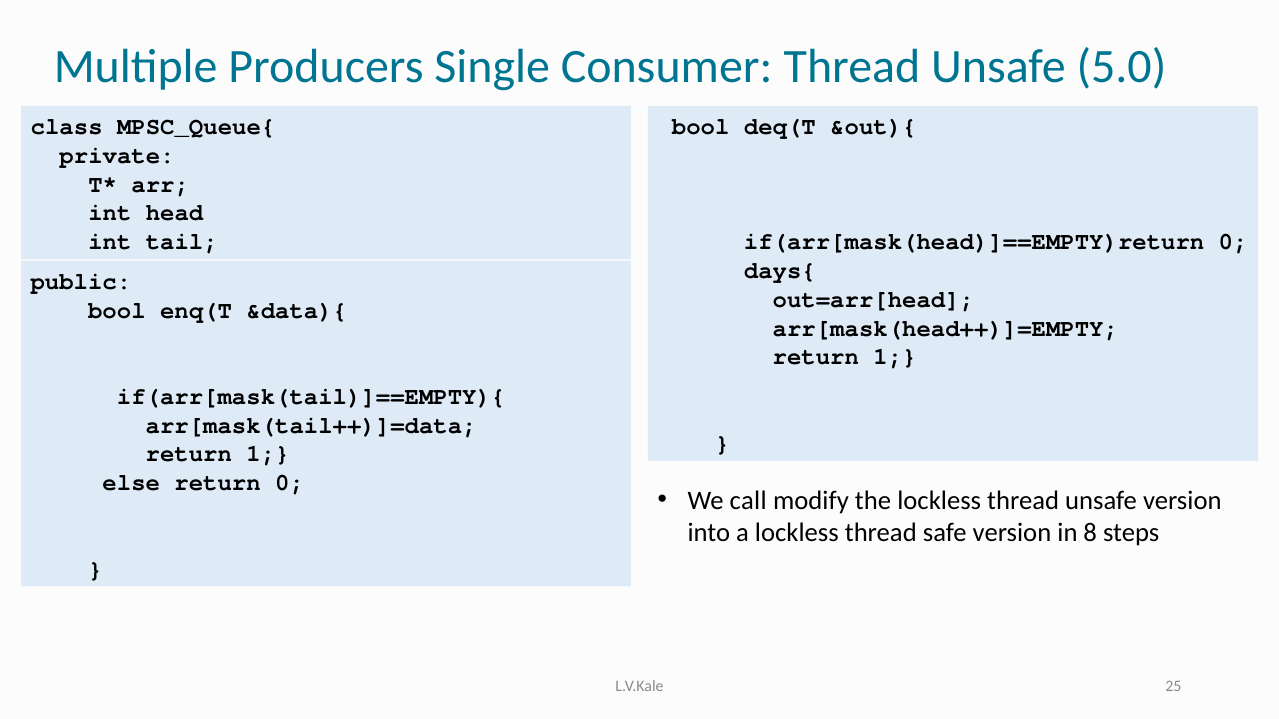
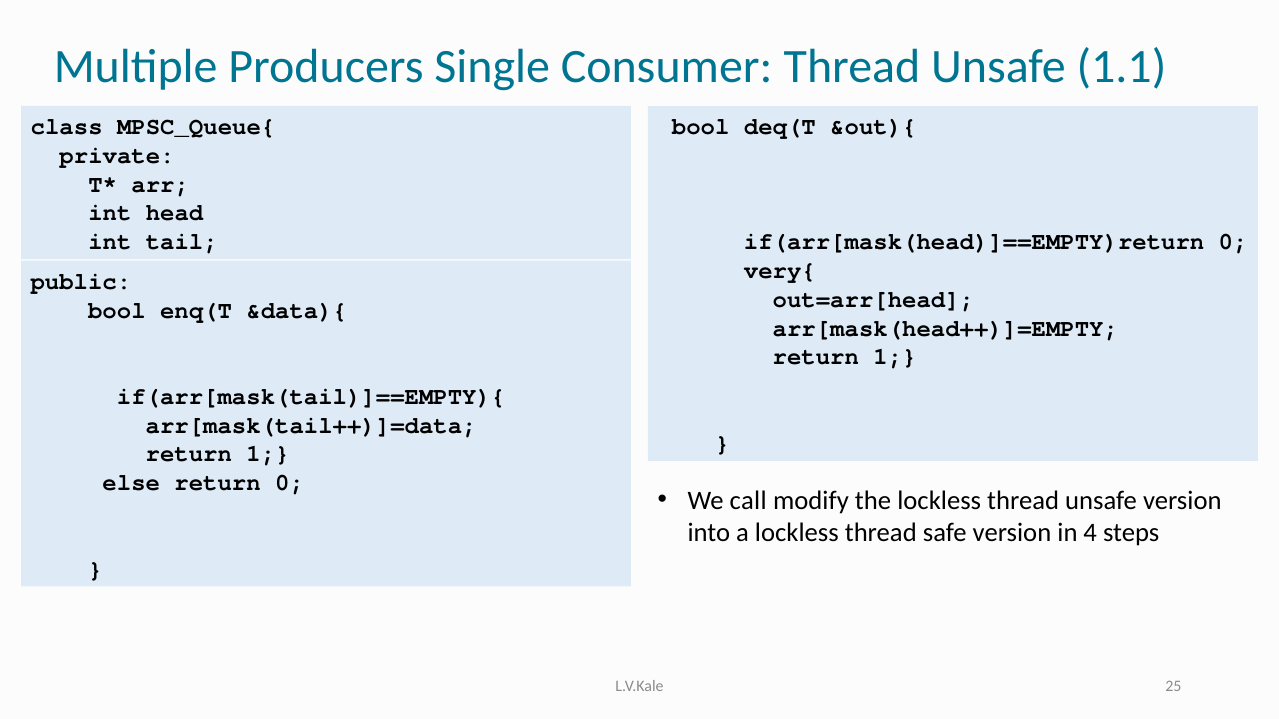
5.0: 5.0 -> 1.1
days{: days{ -> very{
8: 8 -> 4
